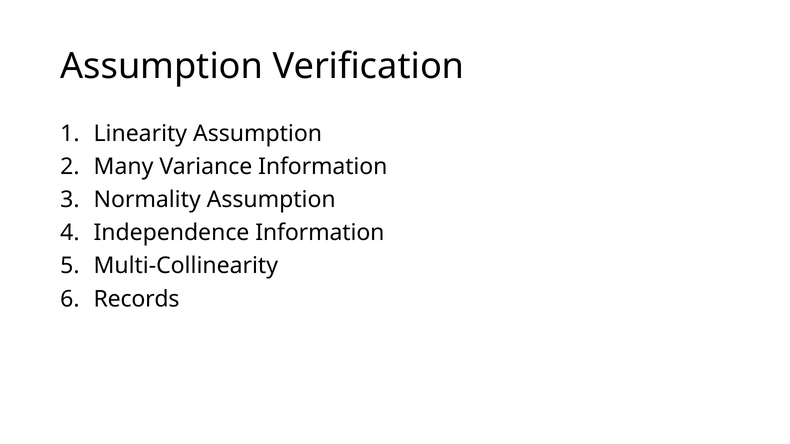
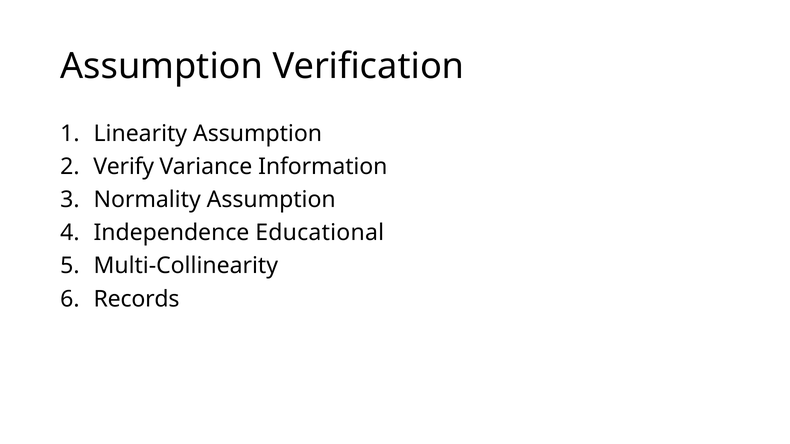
Many: Many -> Verify
Independence Information: Information -> Educational
